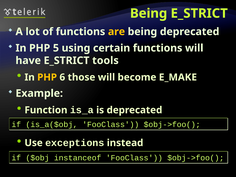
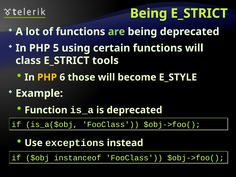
are colour: yellow -> light green
have: have -> class
E_MAKE: E_MAKE -> E_STYLE
